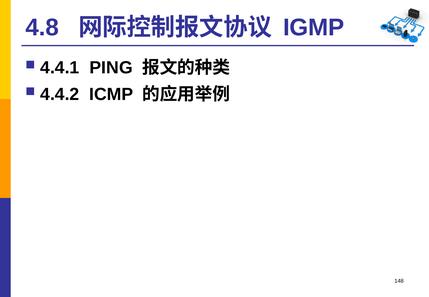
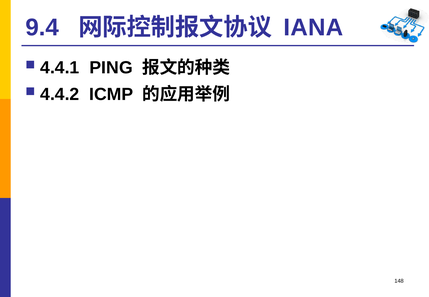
4.8: 4.8 -> 9.4
IGMP: IGMP -> IANA
